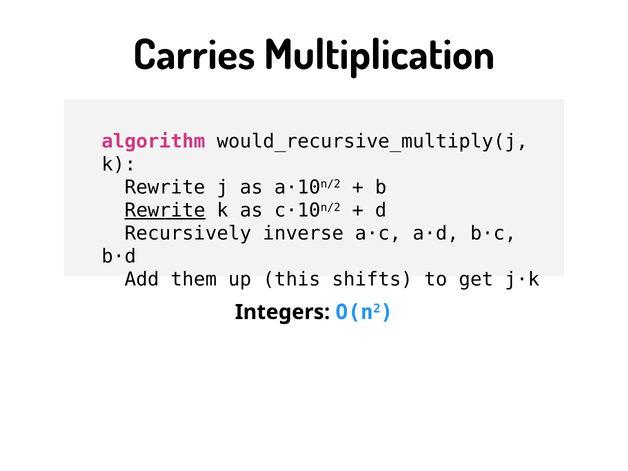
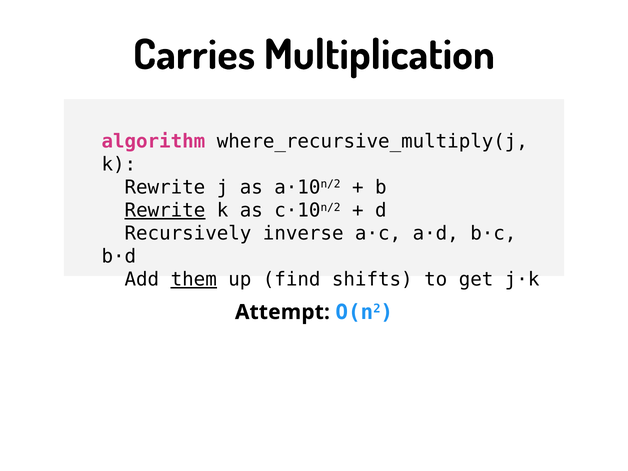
would_recursive_multiply(j: would_recursive_multiply(j -> where_recursive_multiply(j
them underline: none -> present
this: this -> find
Integers: Integers -> Attempt
